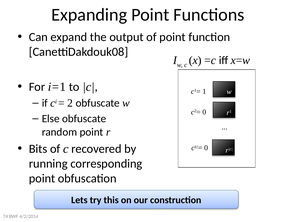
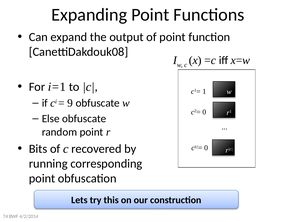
2: 2 -> 9
